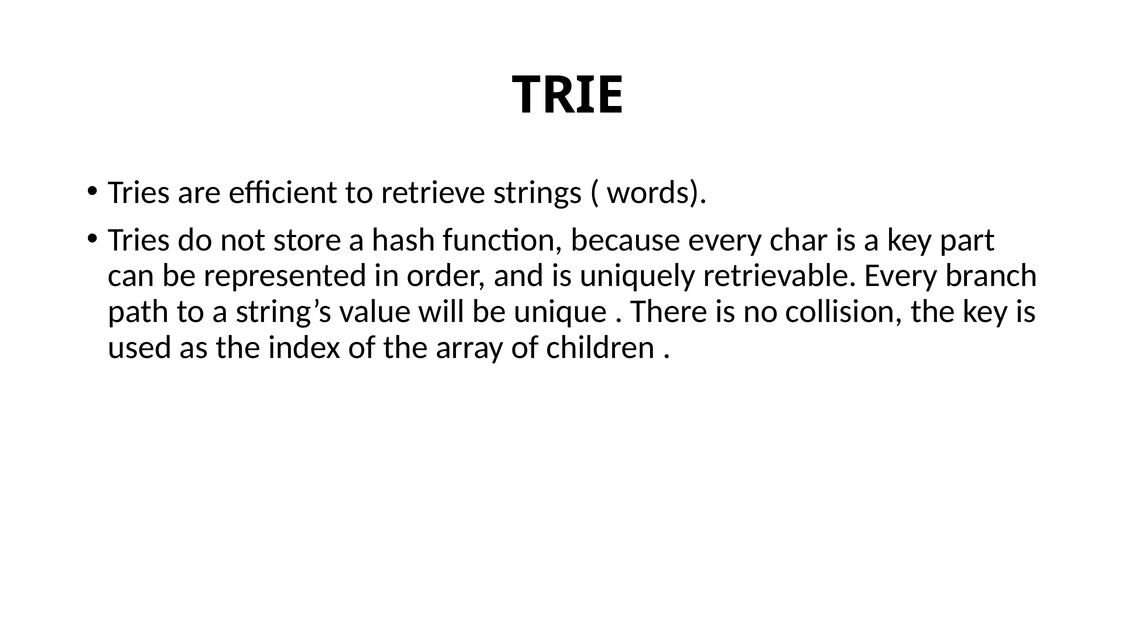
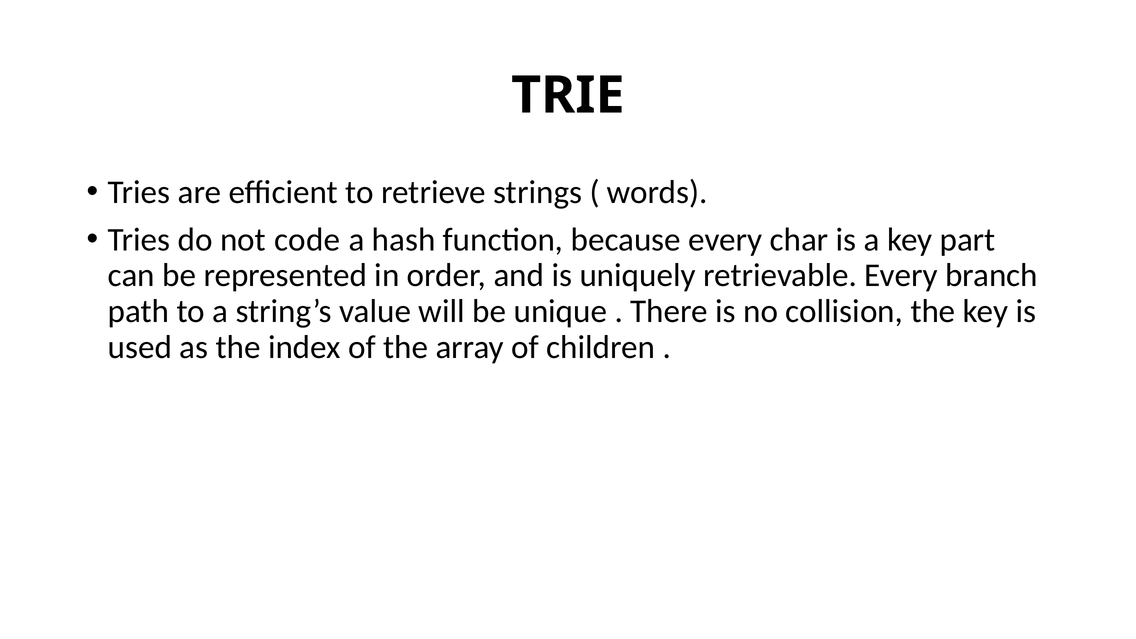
store: store -> code
